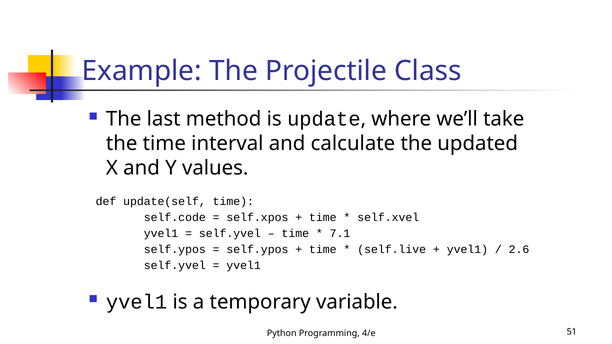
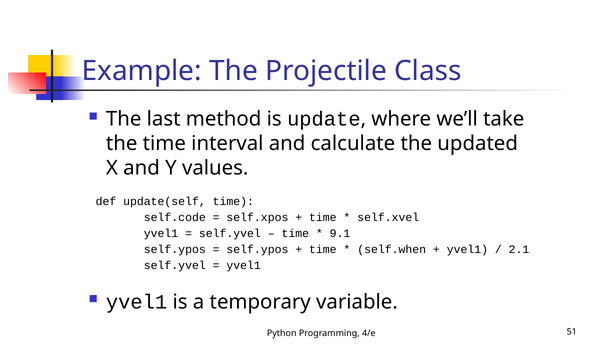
7.1: 7.1 -> 9.1
self.live: self.live -> self.when
2.6: 2.6 -> 2.1
